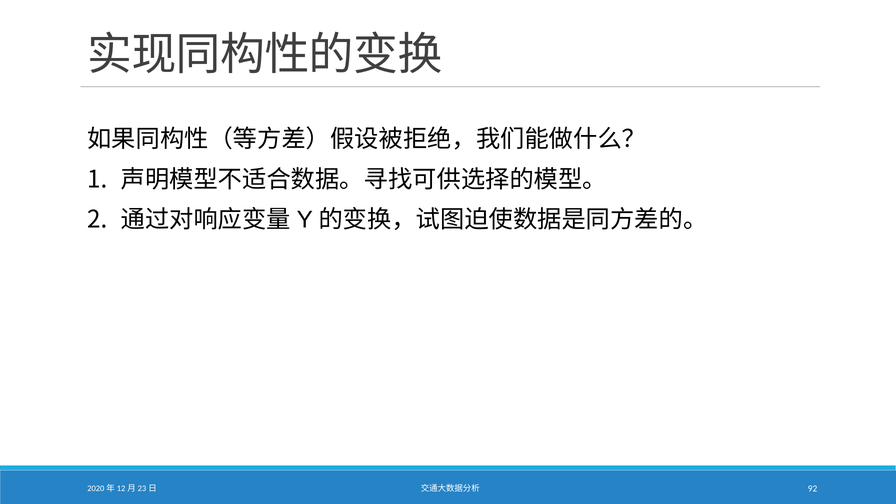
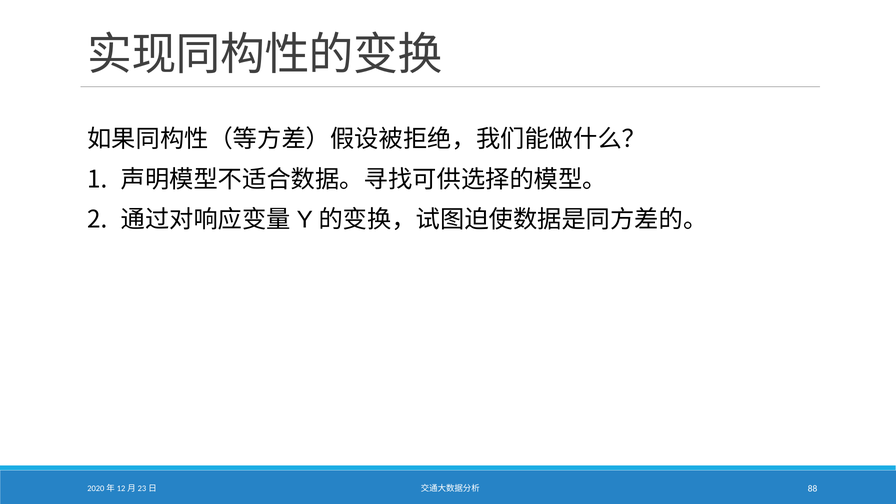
92: 92 -> 88
